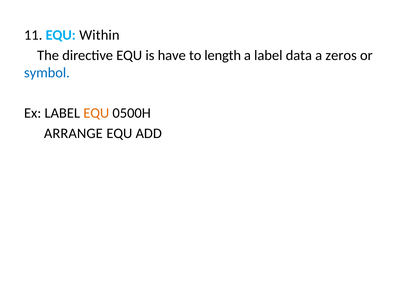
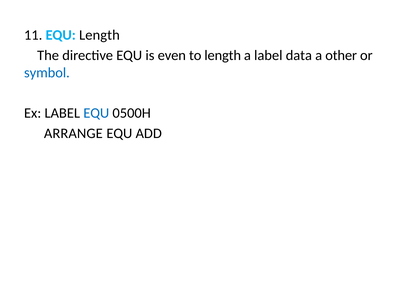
EQU Within: Within -> Length
have: have -> even
zeros: zeros -> other
EQU at (96, 113) colour: orange -> blue
